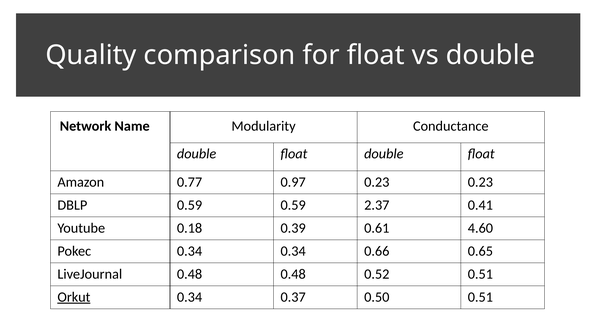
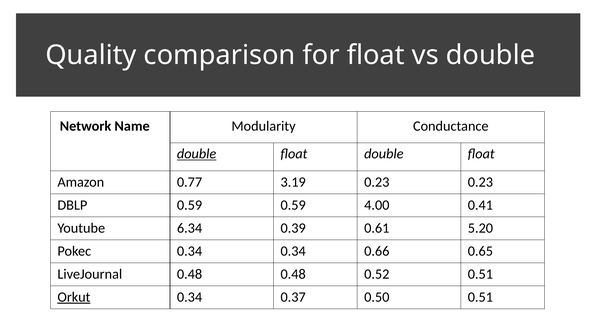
double at (197, 154) underline: none -> present
0.97: 0.97 -> 3.19
2.37: 2.37 -> 4.00
0.18: 0.18 -> 6.34
4.60: 4.60 -> 5.20
